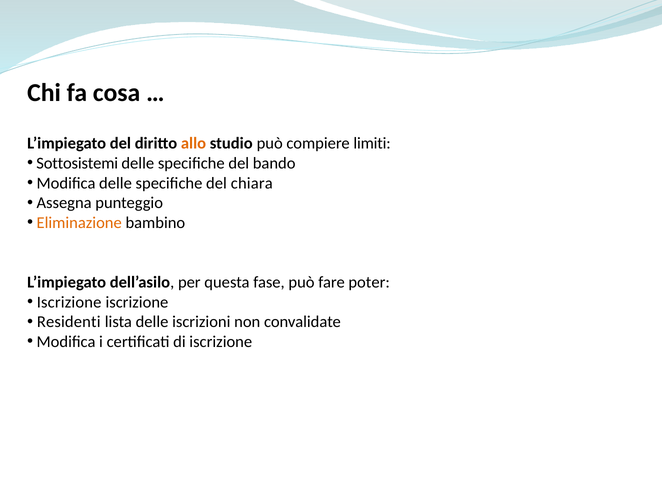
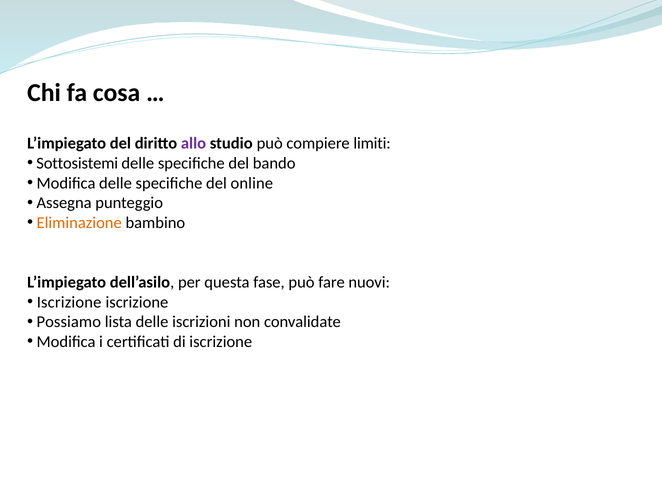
allo colour: orange -> purple
chiara: chiara -> online
poter: poter -> nuovi
Residenti: Residenti -> Possiamo
